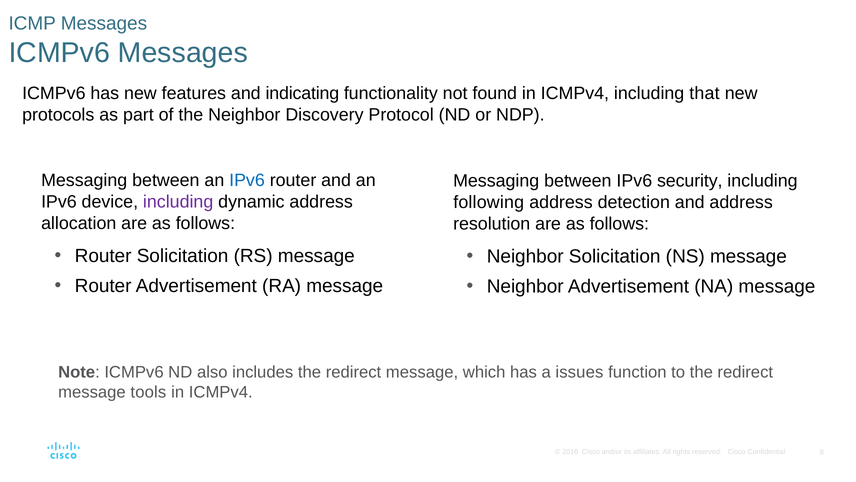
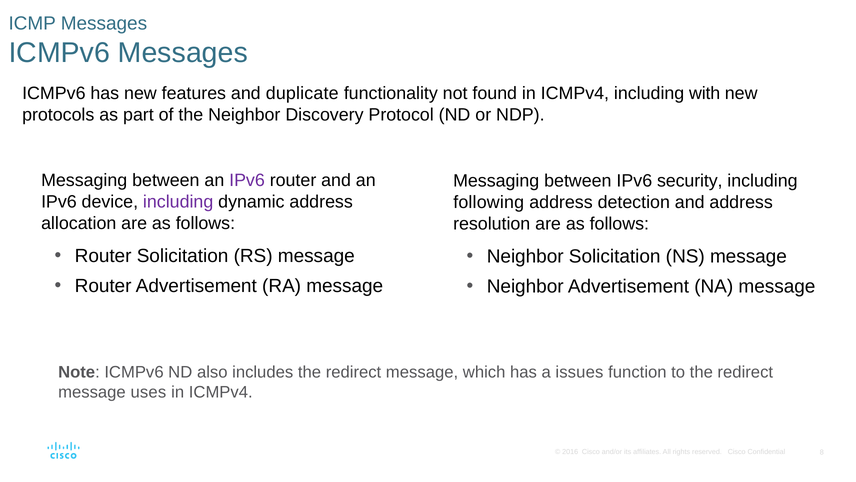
indicating: indicating -> duplicate
that: that -> with
IPv6 at (247, 180) colour: blue -> purple
tools: tools -> uses
